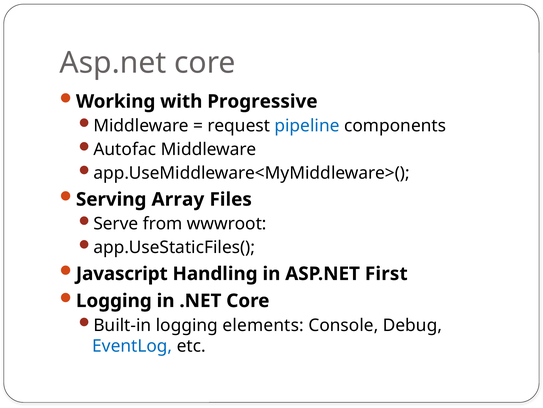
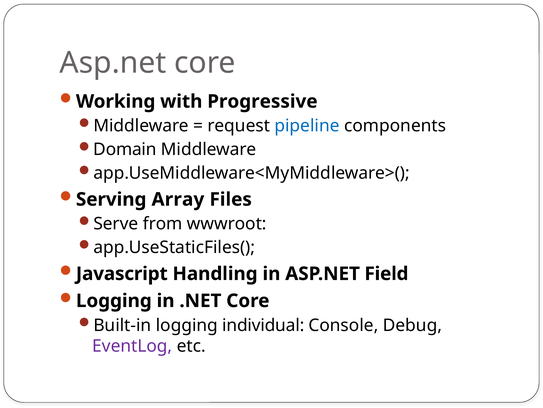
Autofac: Autofac -> Domain
First: First -> Field
elements: elements -> individual
EventLog colour: blue -> purple
